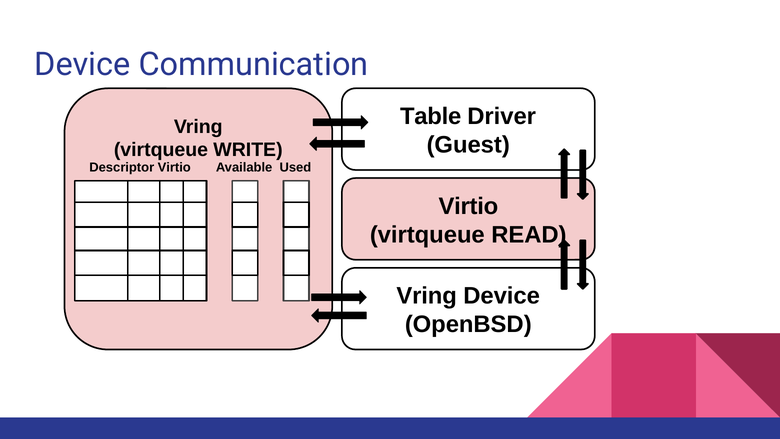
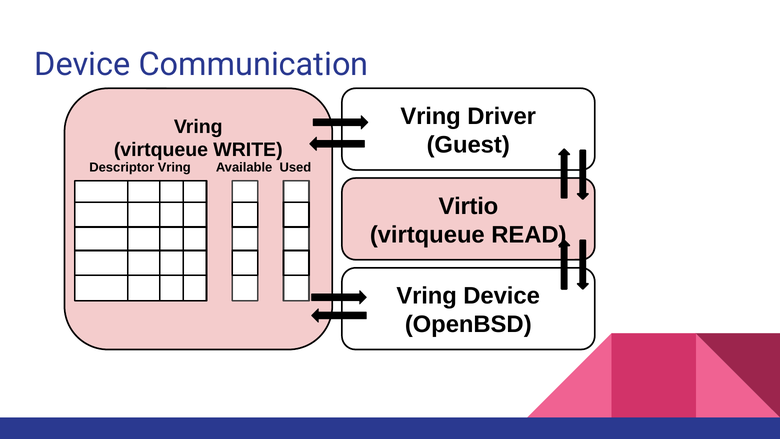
Table at (431, 116): Table -> Vring
Descriptor Virtio: Virtio -> Vring
